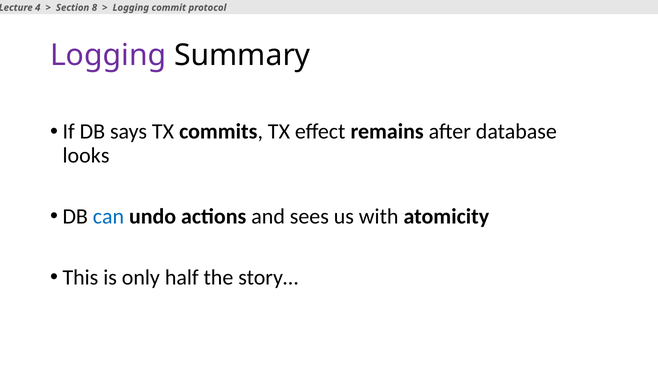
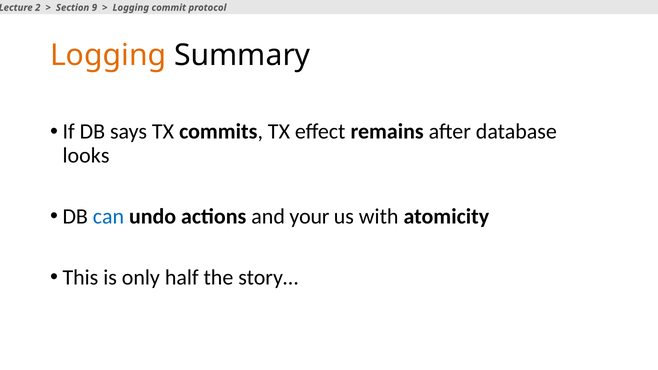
4: 4 -> 2
8: 8 -> 9
Logging at (108, 55) colour: purple -> orange
sees: sees -> your
